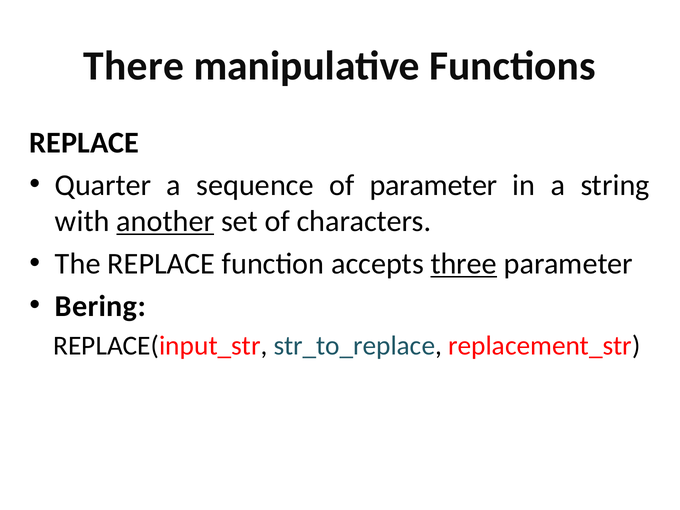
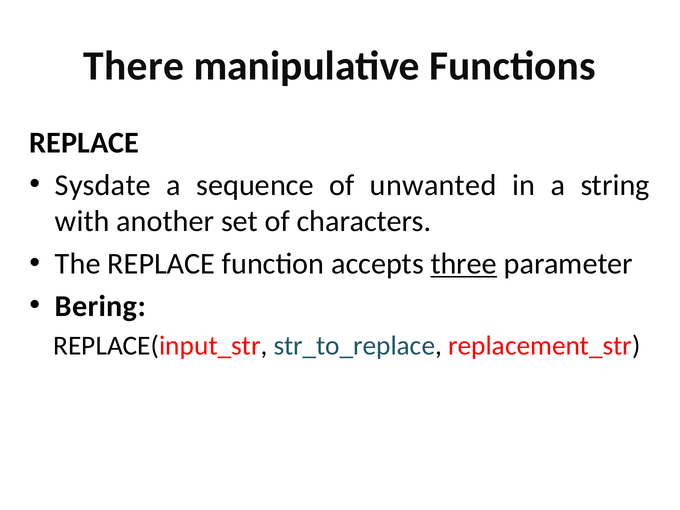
Quarter: Quarter -> Sysdate
of parameter: parameter -> unwanted
another underline: present -> none
